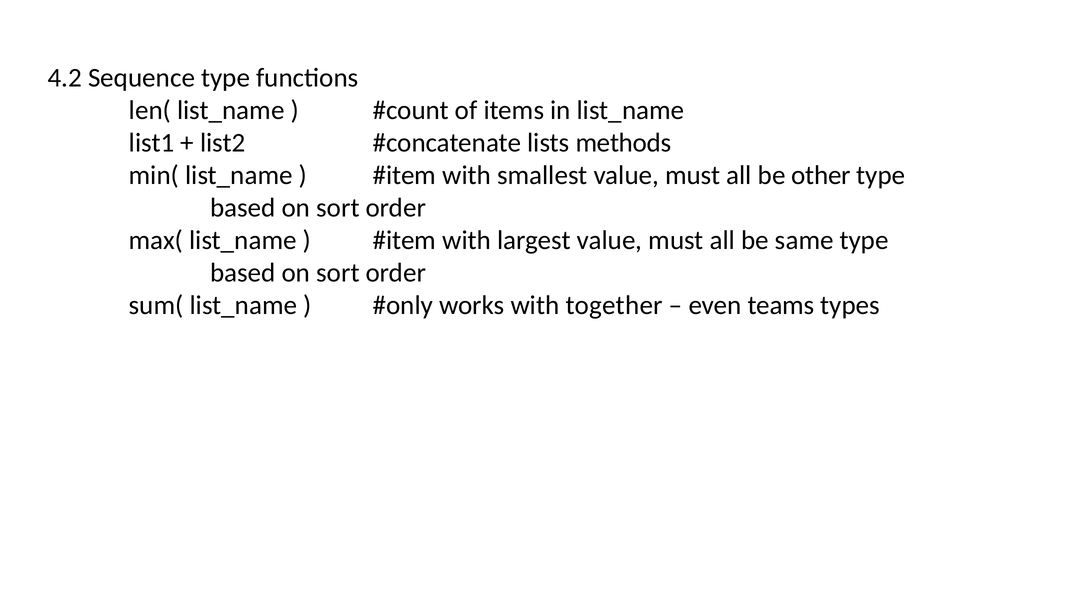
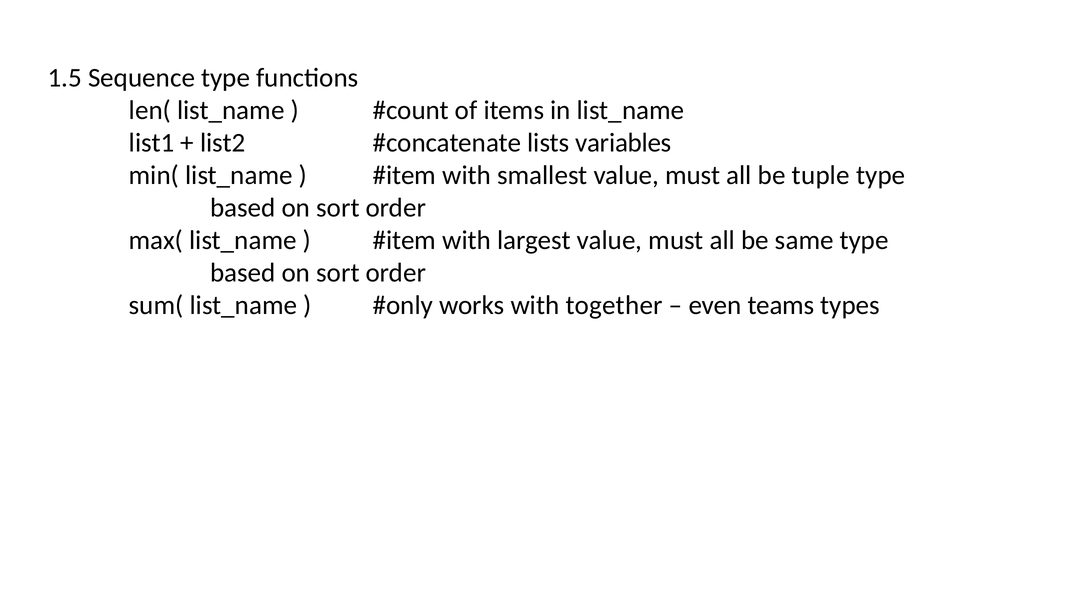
4.2: 4.2 -> 1.5
methods: methods -> variables
other: other -> tuple
